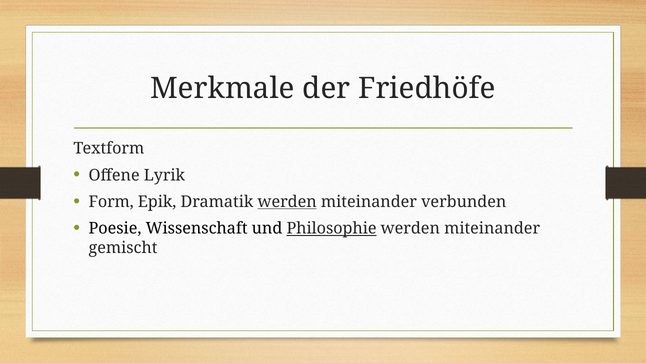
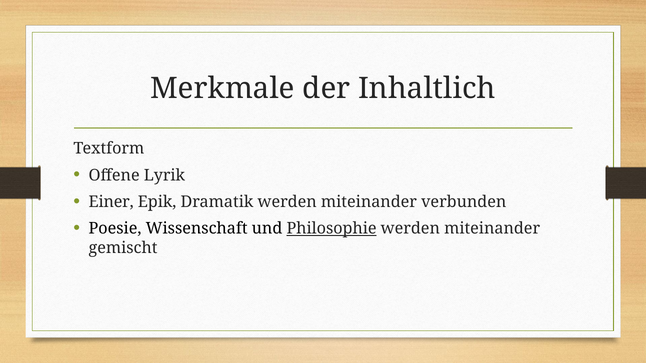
Friedhöfe: Friedhöfe -> Inhaltlich
Form: Form -> Einer
werden at (287, 202) underline: present -> none
